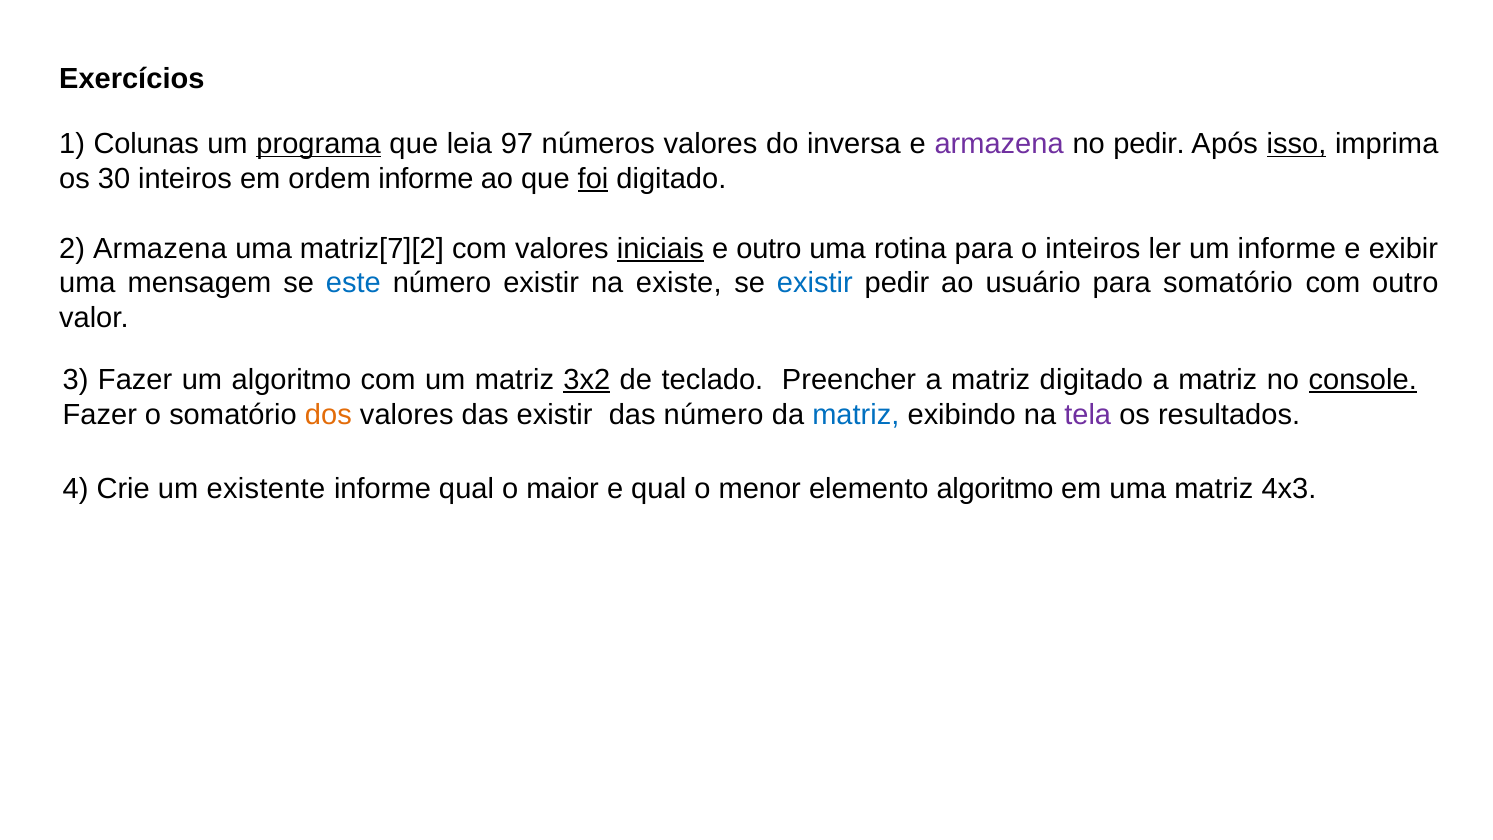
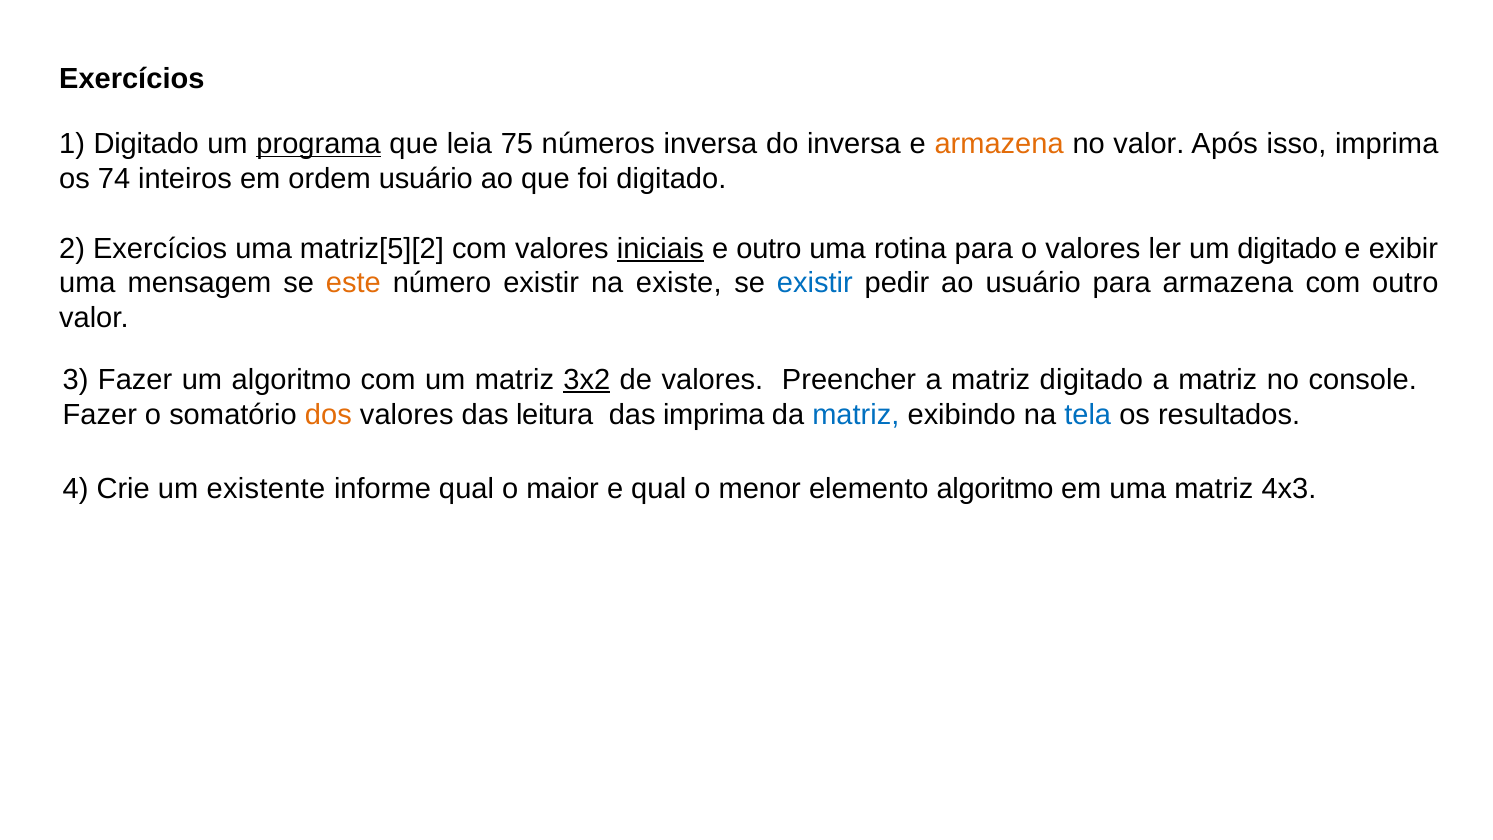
1 Colunas: Colunas -> Digitado
97: 97 -> 75
números valores: valores -> inversa
armazena at (999, 144) colour: purple -> orange
no pedir: pedir -> valor
isso underline: present -> none
30: 30 -> 74
ordem informe: informe -> usuário
foi underline: present -> none
2 Armazena: Armazena -> Exercícios
matriz[7][2: matriz[7][2 -> matriz[5][2
o inteiros: inteiros -> valores
um informe: informe -> digitado
este colour: blue -> orange
para somatório: somatório -> armazena
de teclado: teclado -> valores
console underline: present -> none
das existir: existir -> leitura
das número: número -> imprima
tela colour: purple -> blue
